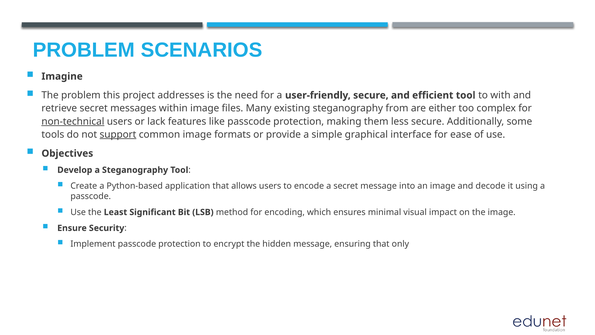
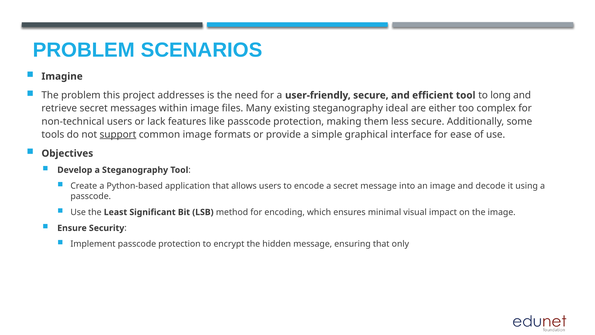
with: with -> long
from: from -> ideal
non-technical underline: present -> none
